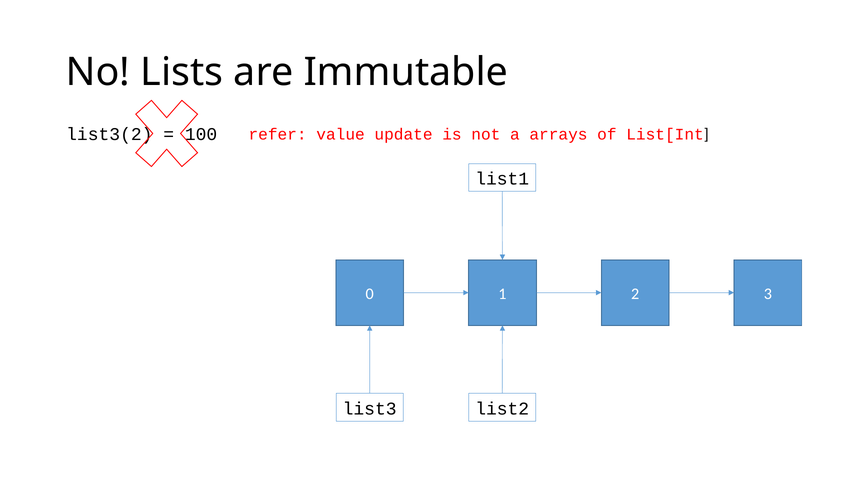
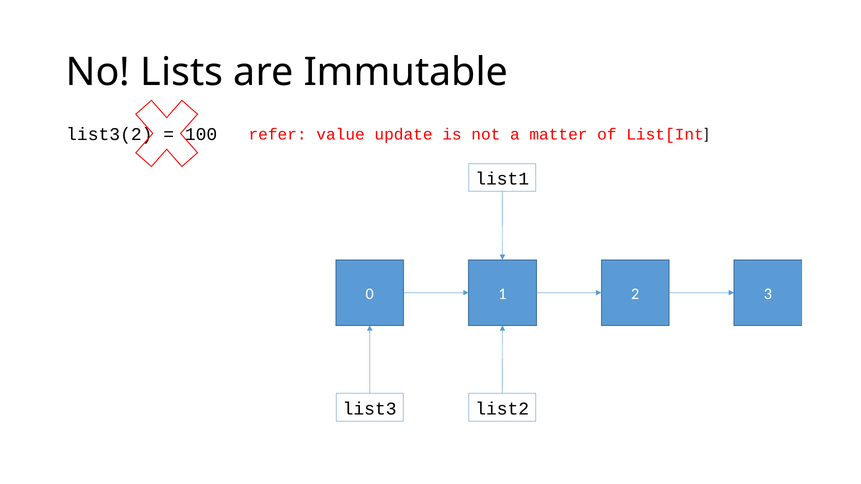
arrays: arrays -> matter
